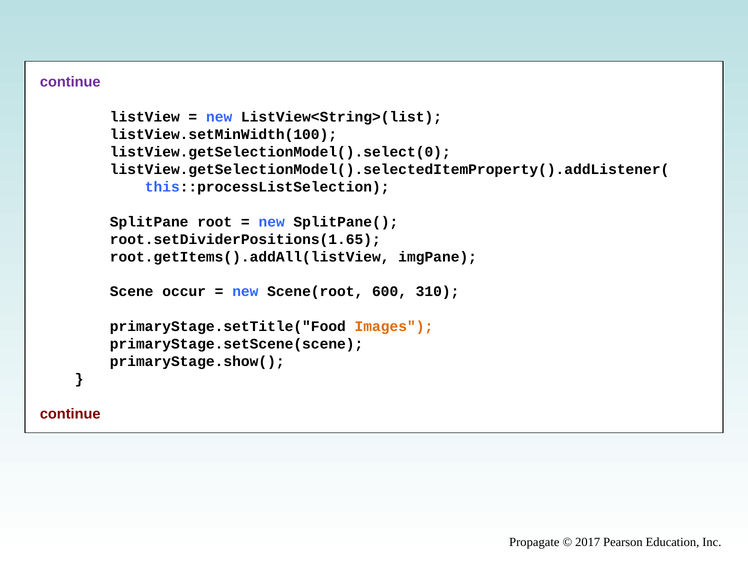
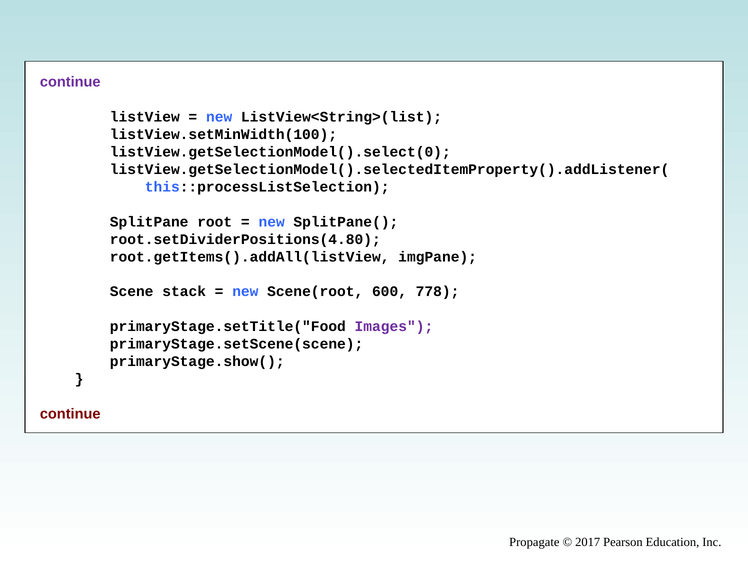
root.setDividerPositions(1.65: root.setDividerPositions(1.65 -> root.setDividerPositions(4.80
occur: occur -> stack
310: 310 -> 778
Images colour: orange -> purple
